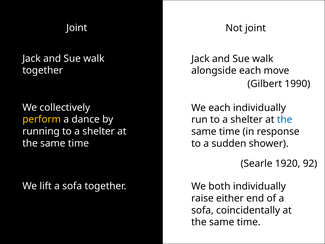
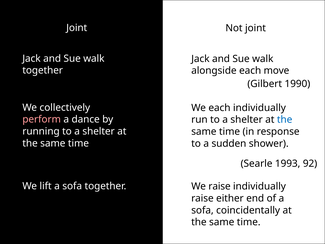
perform colour: yellow -> pink
1920: 1920 -> 1993
We both: both -> raise
